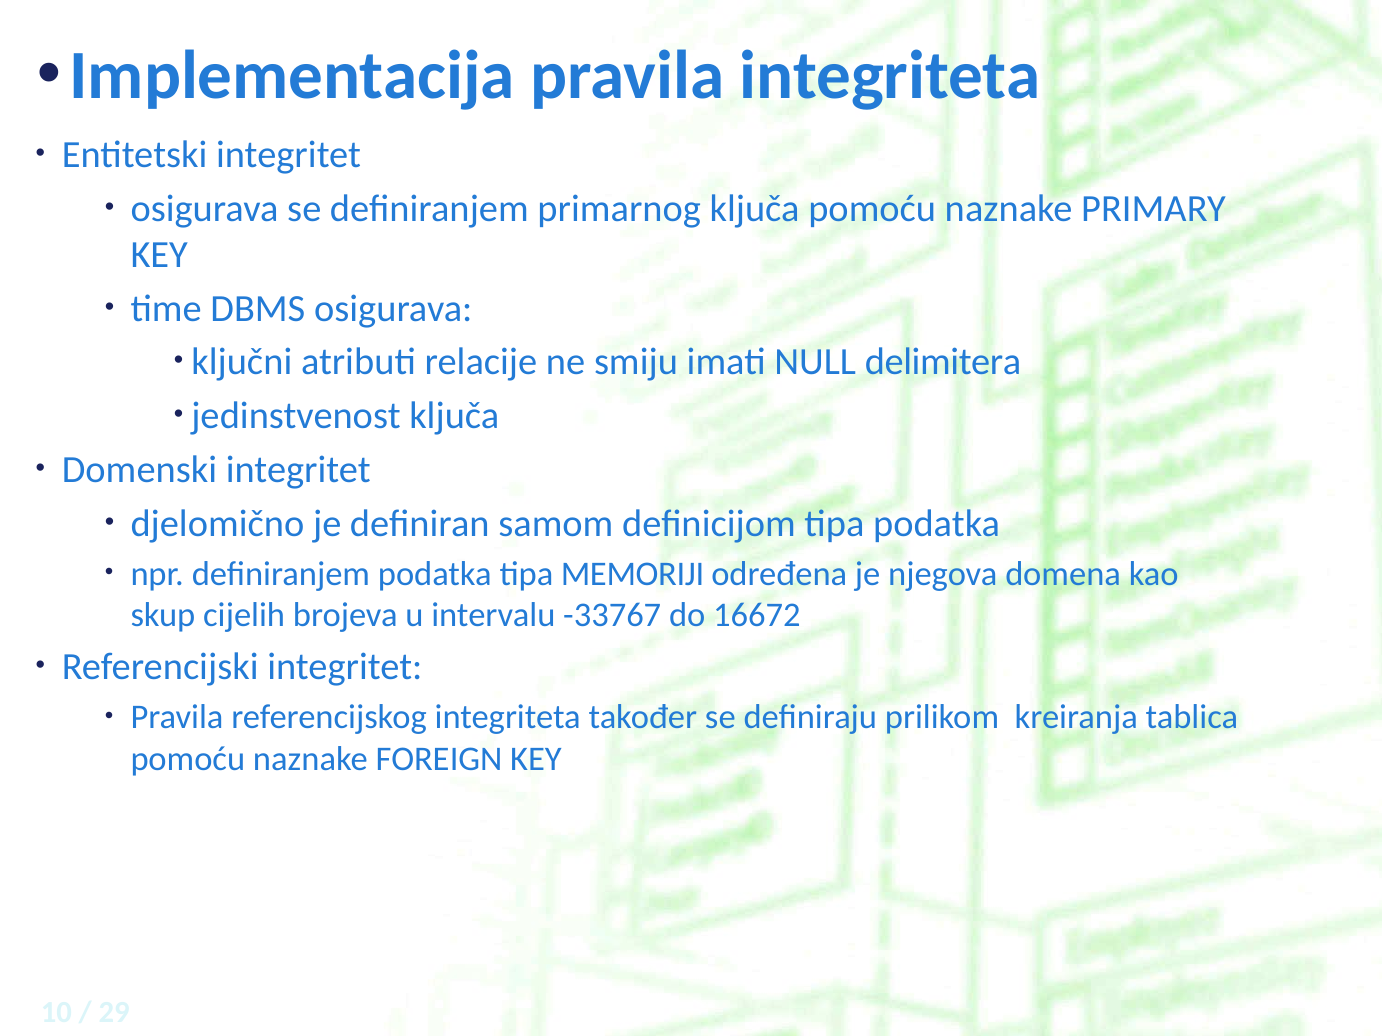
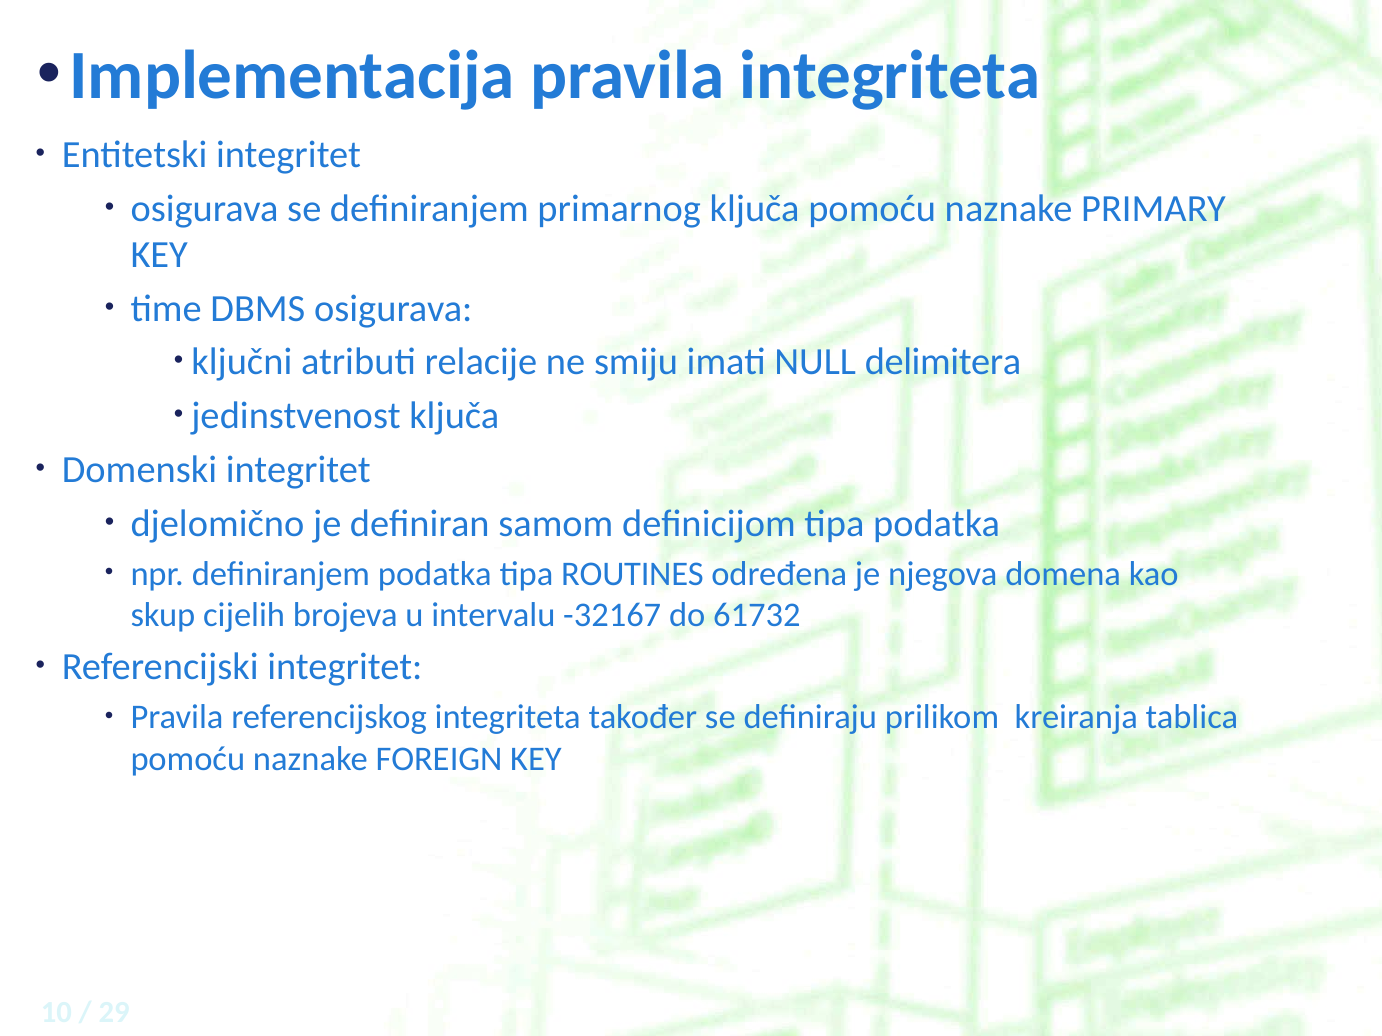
MEMORIJI: MEMORIJI -> ROUTINES
-33767: -33767 -> -32167
16672: 16672 -> 61732
